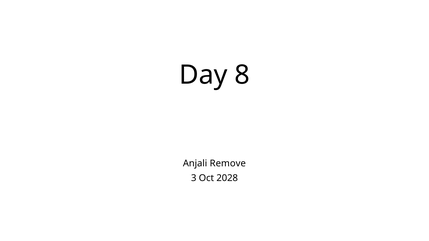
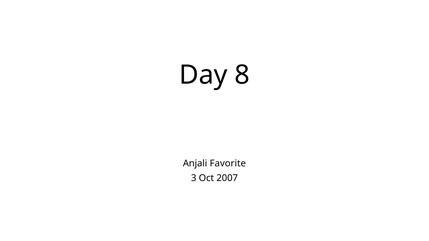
Remove: Remove -> Favorite
2028: 2028 -> 2007
